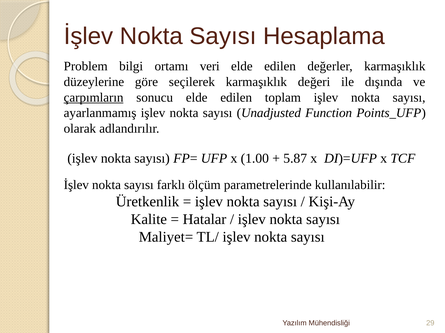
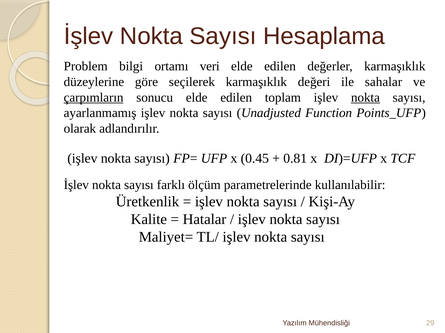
dışında: dışında -> sahalar
nokta at (365, 98) underline: none -> present
1.00: 1.00 -> 0.45
5.87: 5.87 -> 0.81
